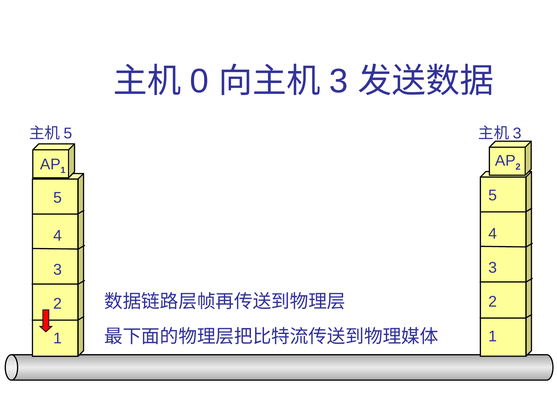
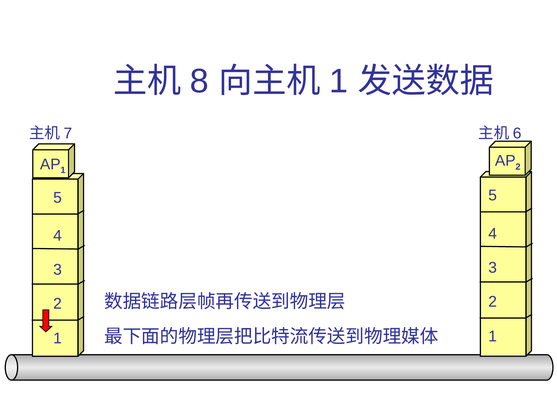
0: 0 -> 8
3 at (339, 81): 3 -> 1
5 at (68, 133): 5 -> 7
3 at (517, 133): 3 -> 6
